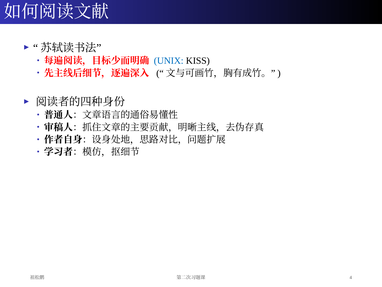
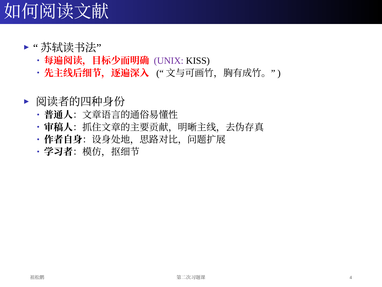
UNIX colour: blue -> purple
